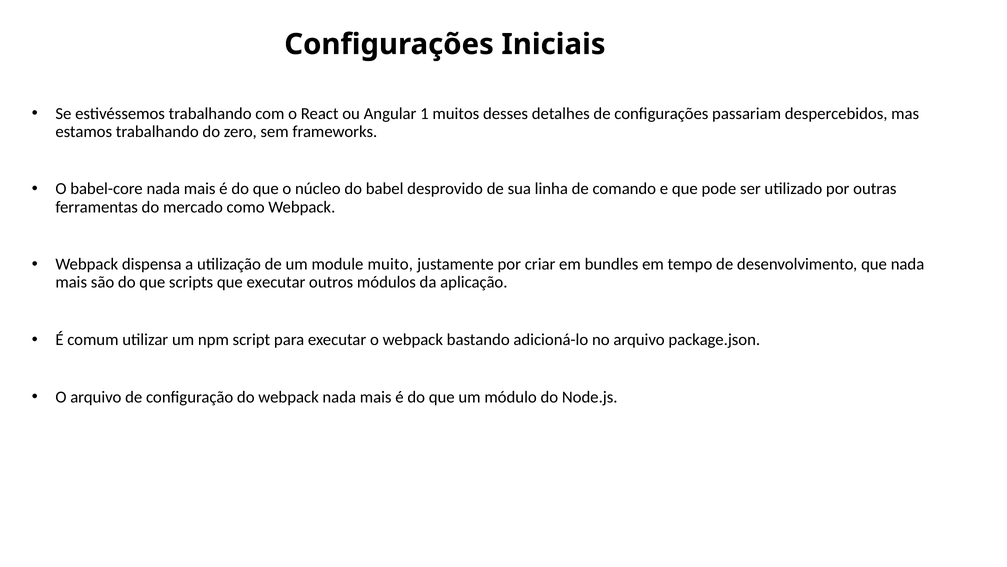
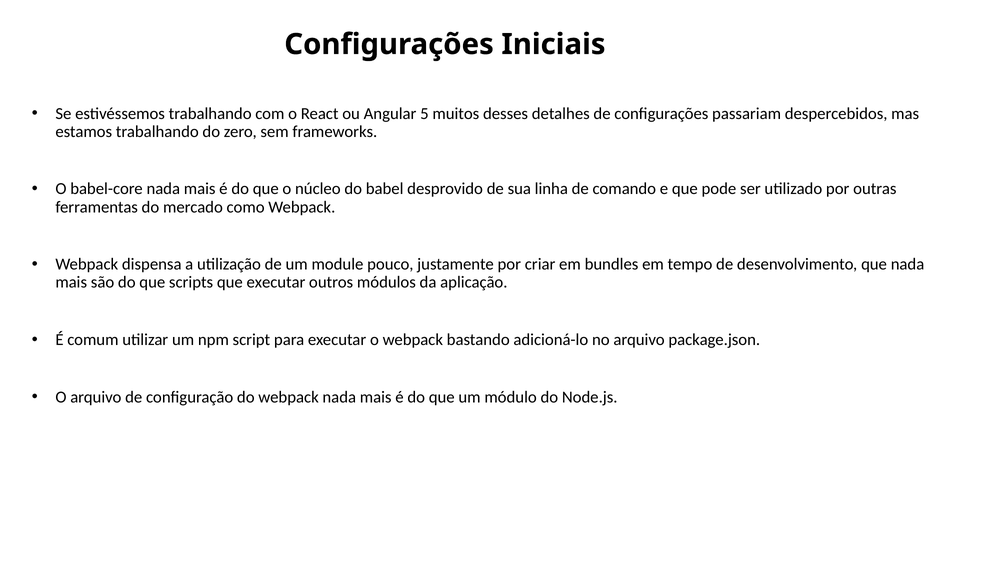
1: 1 -> 5
muito: muito -> pouco
